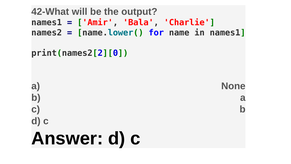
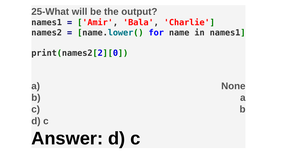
42-What: 42-What -> 25-What
